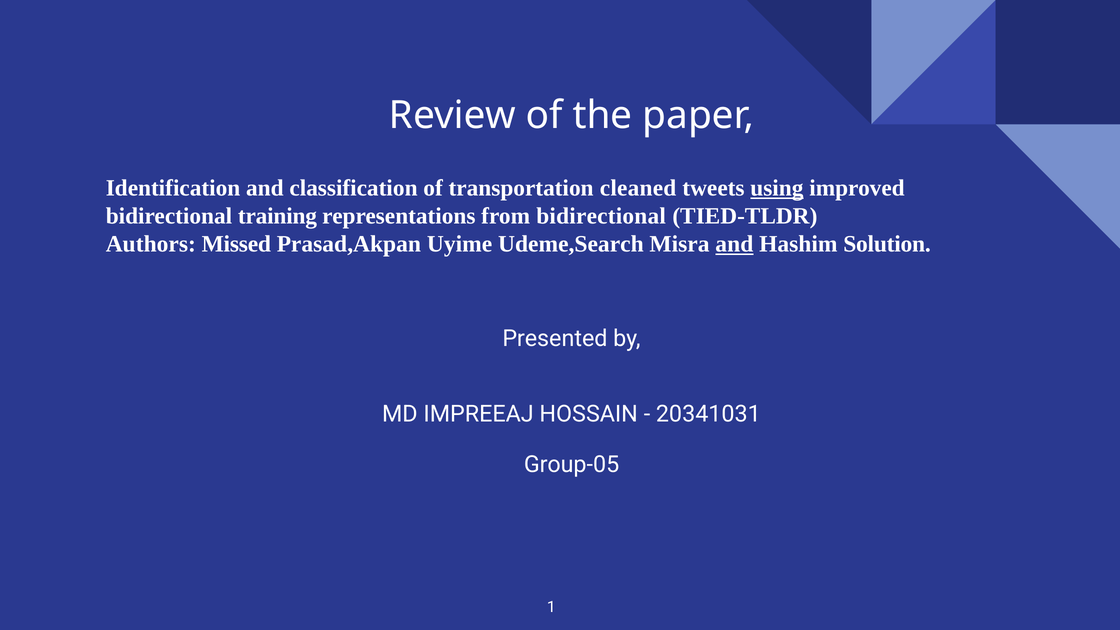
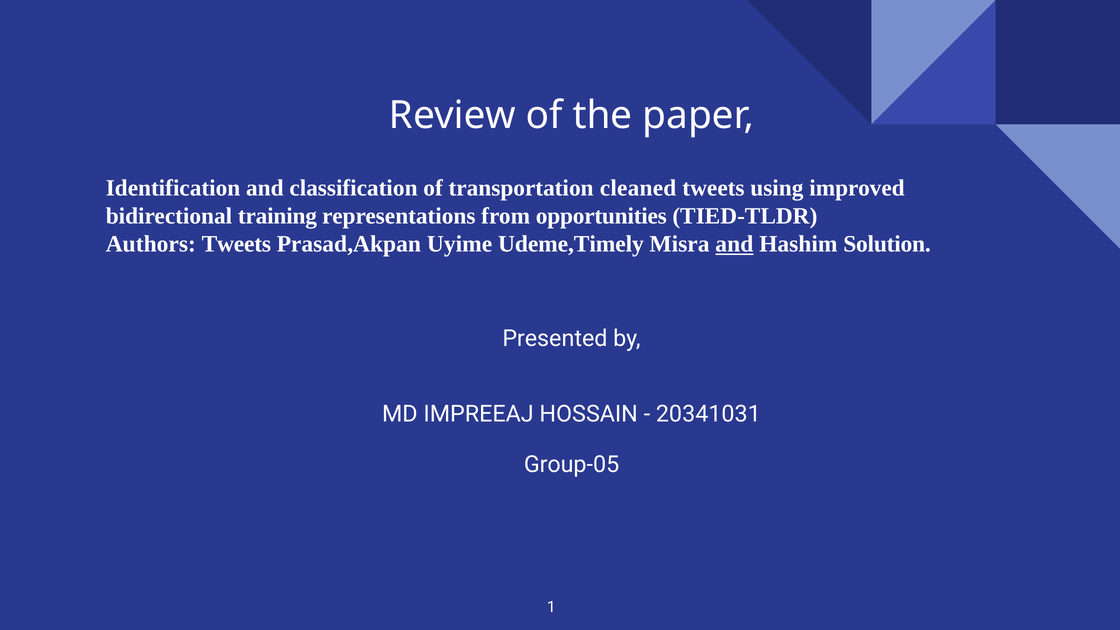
using underline: present -> none
from bidirectional: bidirectional -> opportunities
Authors Missed: Missed -> Tweets
Udeme,Search: Udeme,Search -> Udeme,Timely
